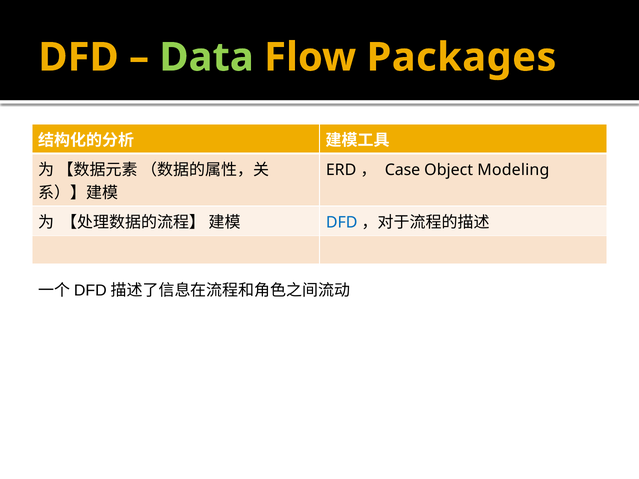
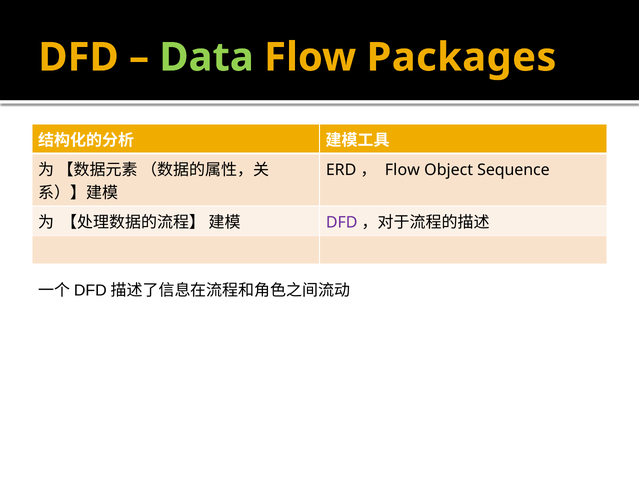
Case at (402, 170): Case -> Flow
Modeling: Modeling -> Sequence
DFD at (342, 223) colour: blue -> purple
